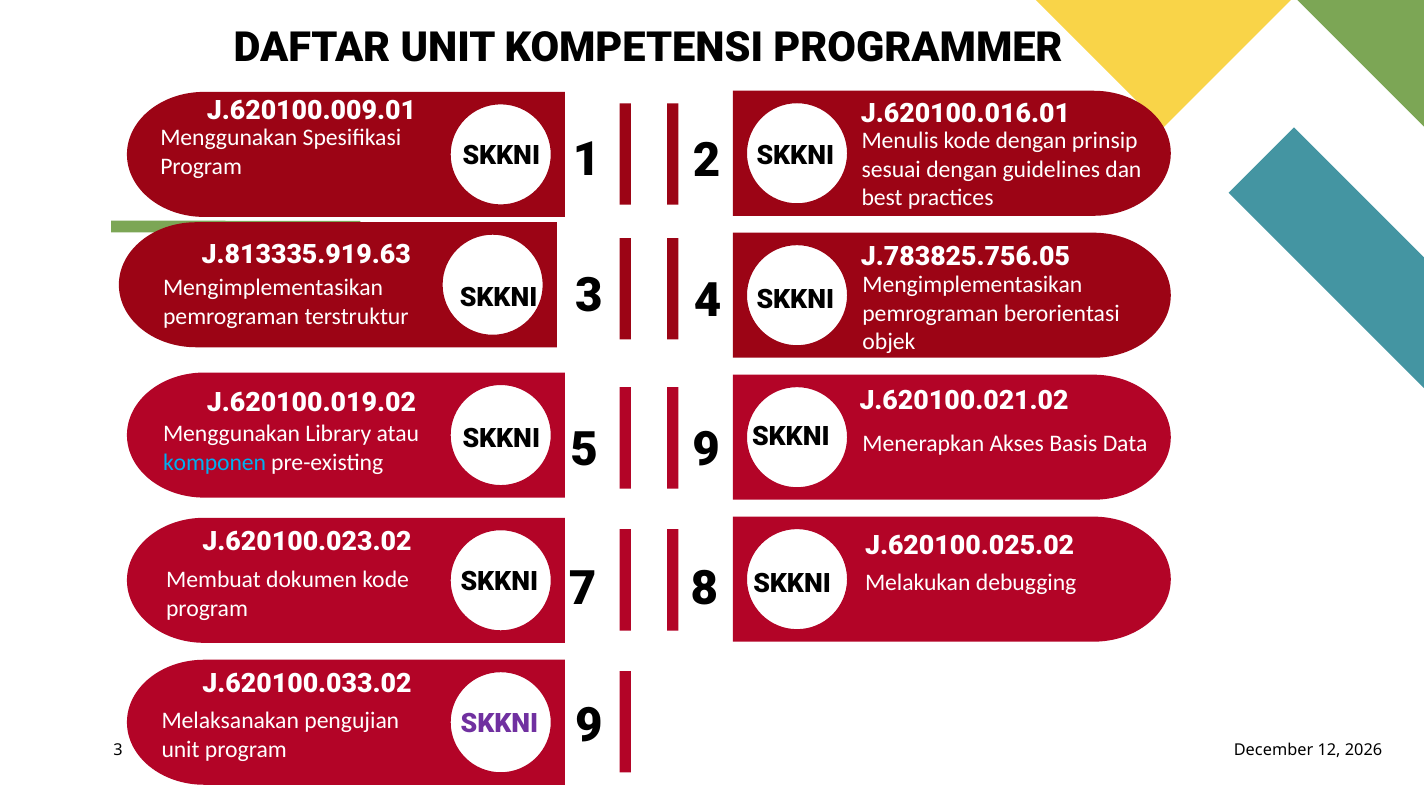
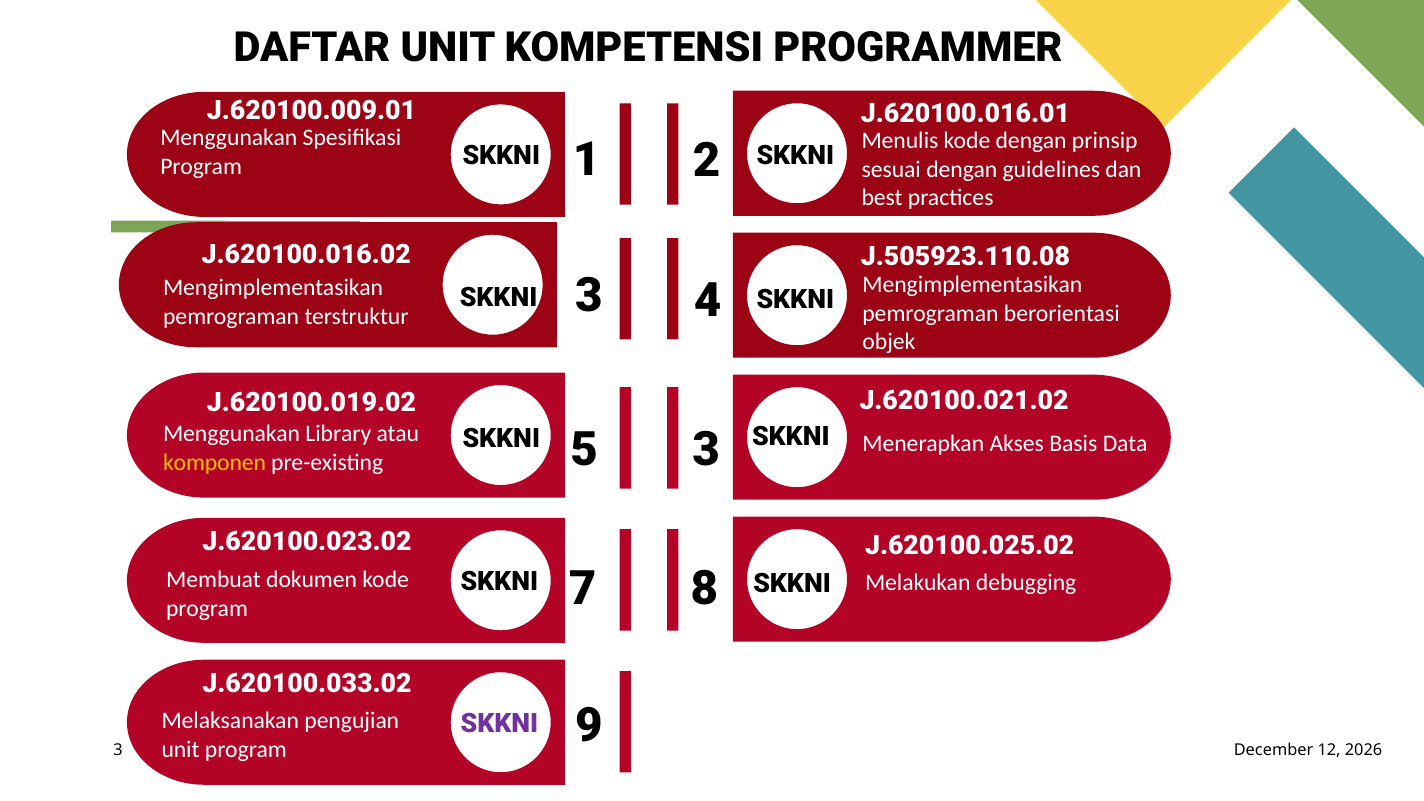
J.813335.919.63: J.813335.919.63 -> J.620100.016.02
J.783825.756.05: J.783825.756.05 -> J.505923.110.08
5 9: 9 -> 3
komponen colour: light blue -> yellow
